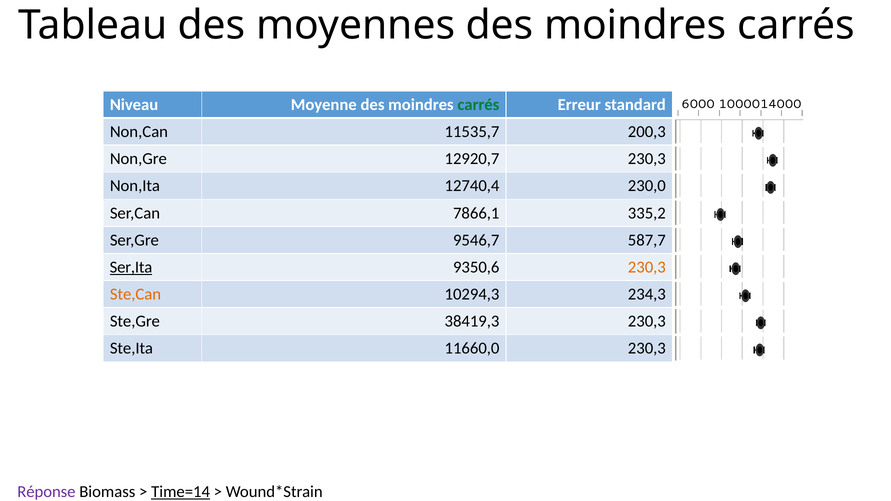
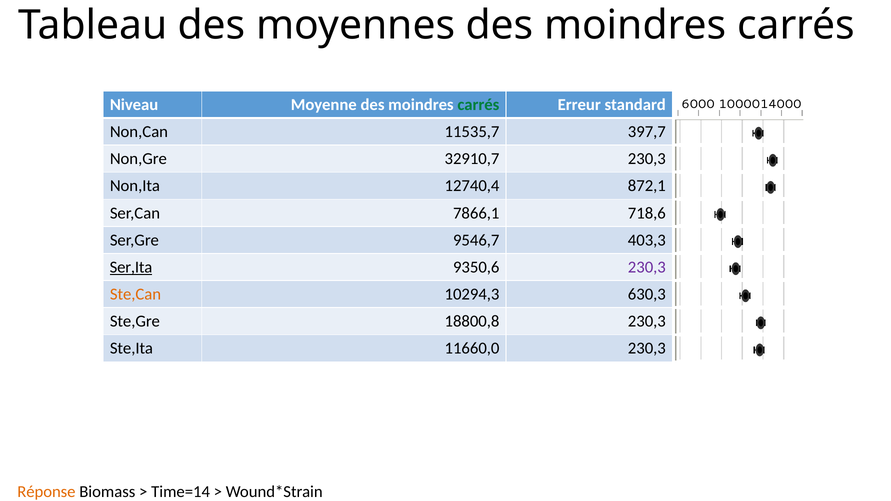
200,3: 200,3 -> 397,7
12920,7: 12920,7 -> 32910,7
230,0: 230,0 -> 872,1
335,2: 335,2 -> 718,6
587,7: 587,7 -> 403,3
230,3 at (647, 267) colour: orange -> purple
234,3: 234,3 -> 630,3
38419,3: 38419,3 -> 18800,8
Réponse colour: purple -> orange
Time=14 underline: present -> none
